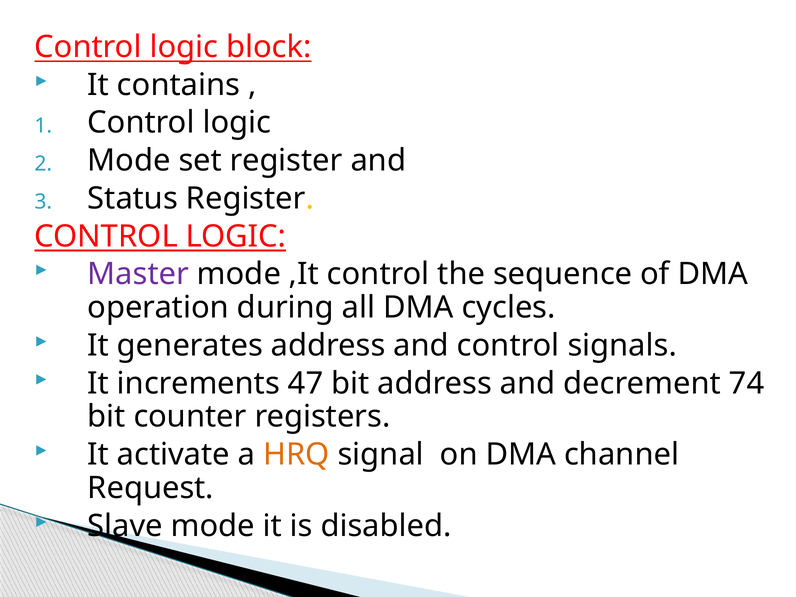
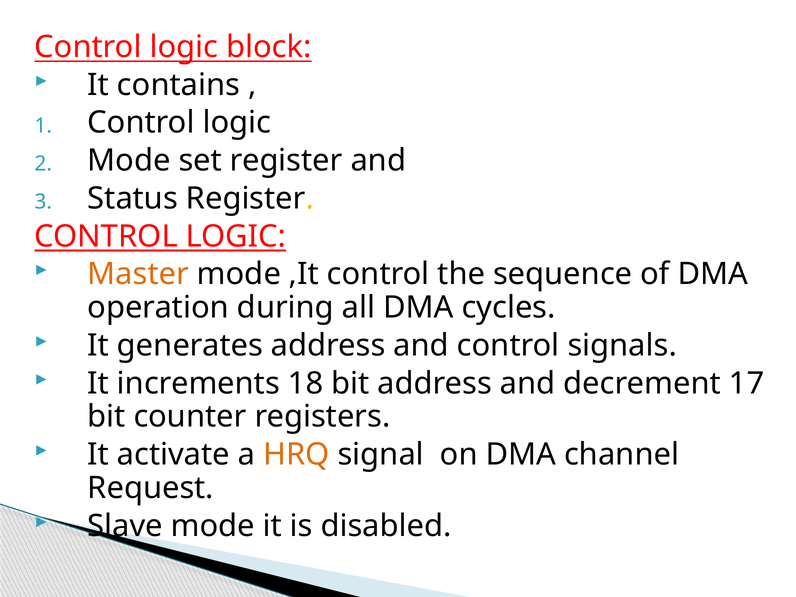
Master colour: purple -> orange
47: 47 -> 18
74: 74 -> 17
